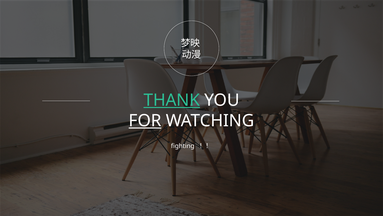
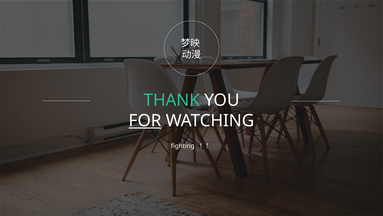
THANK underline: present -> none
